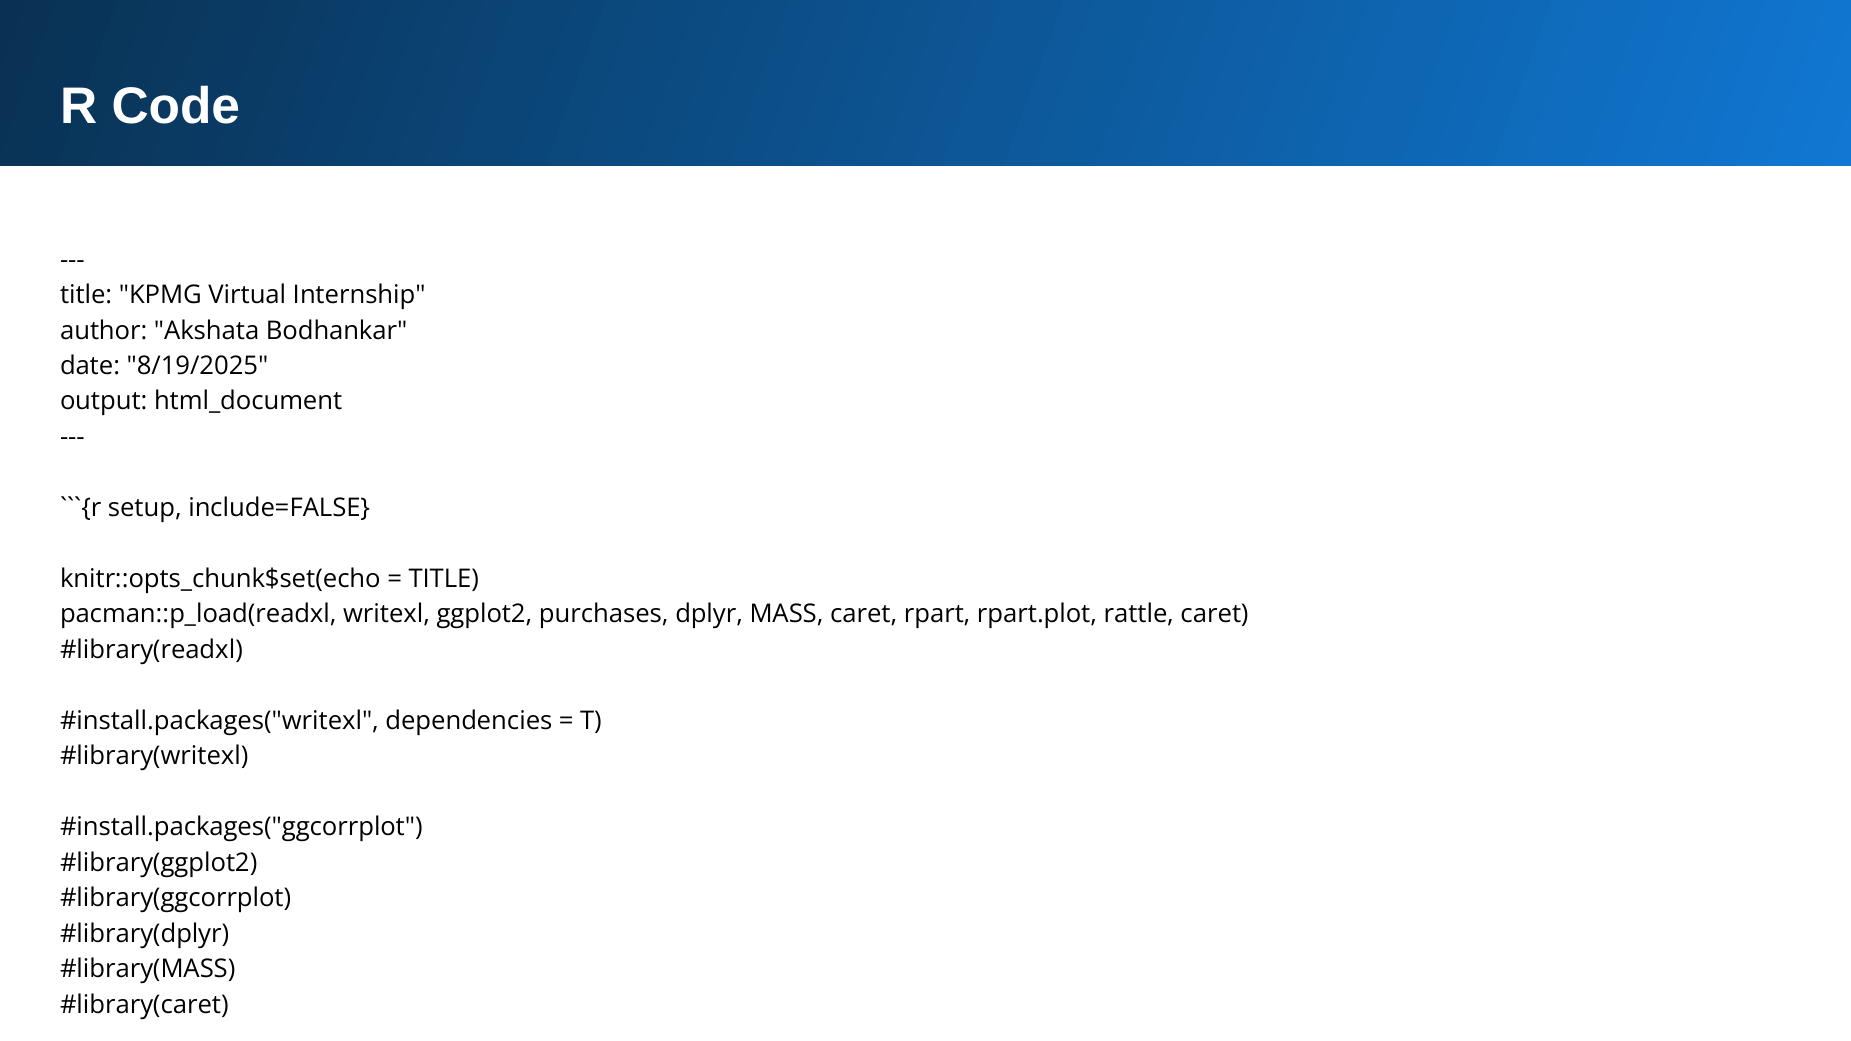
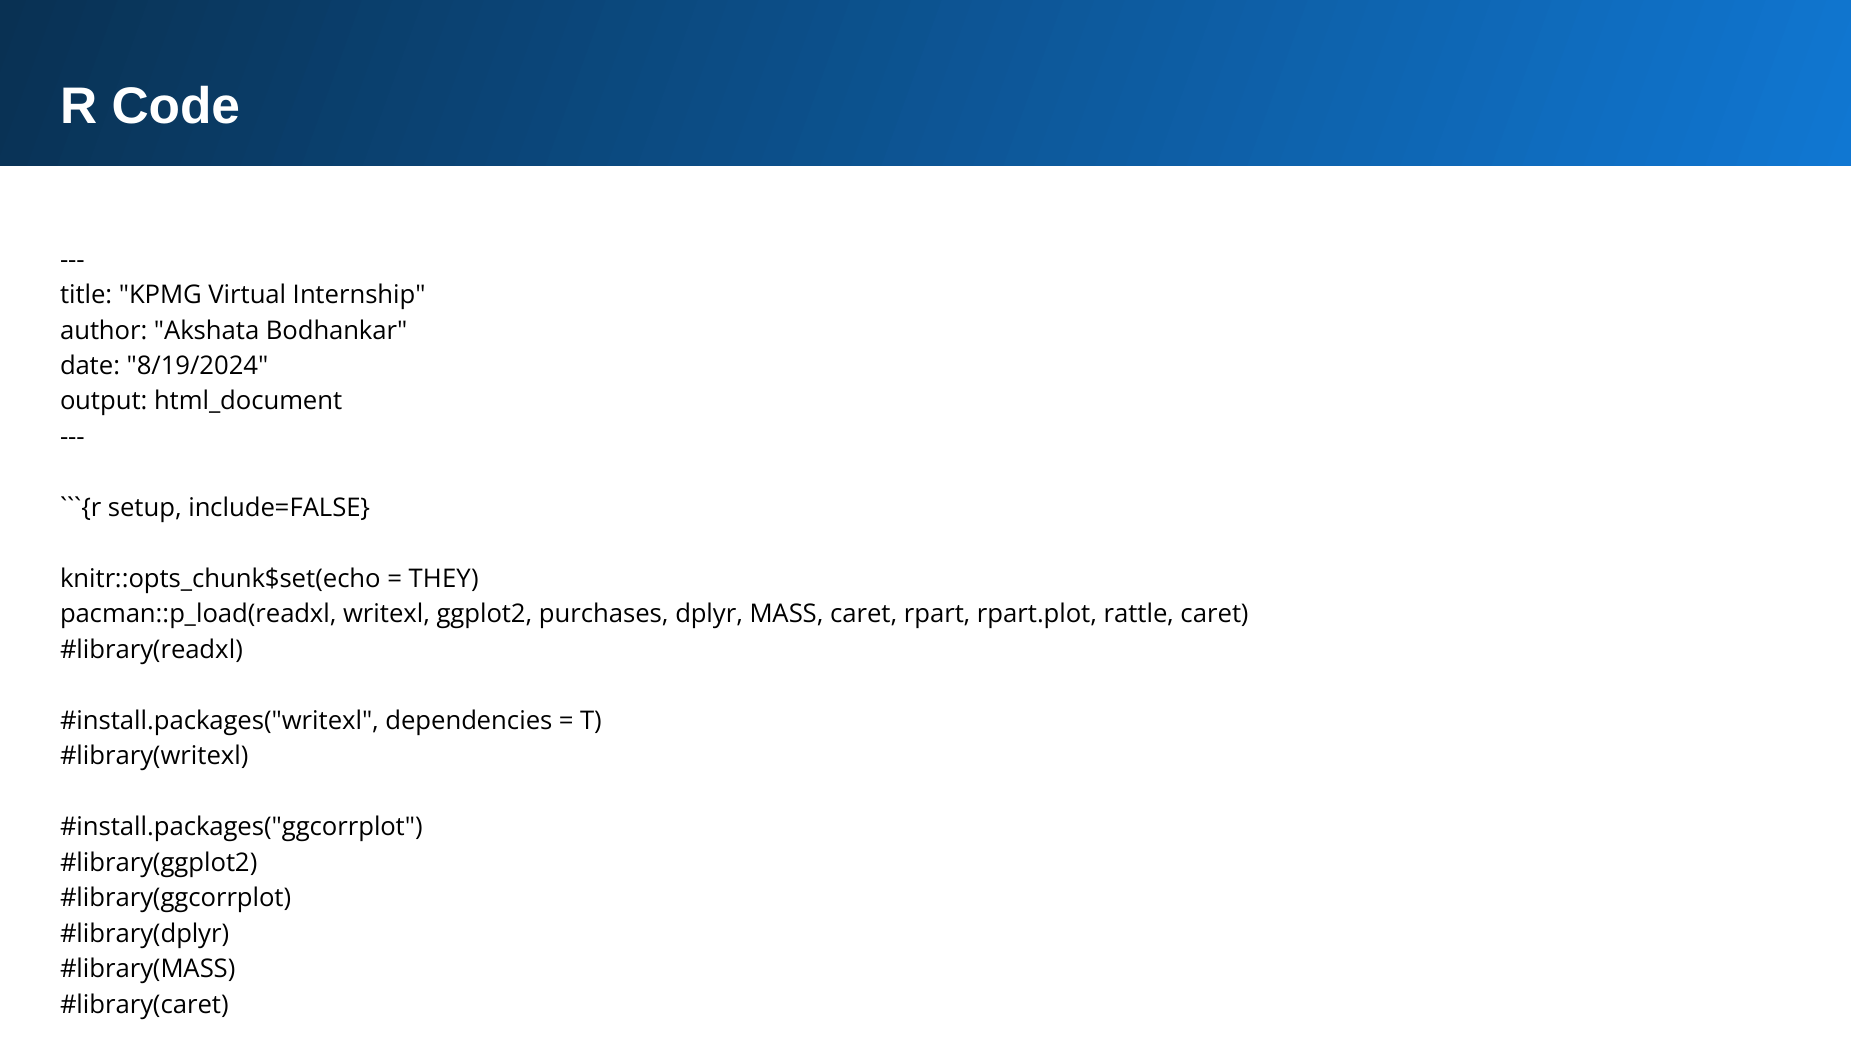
8/19/2025: 8/19/2025 -> 8/19/2024
TITLE at (444, 579): TITLE -> THEY
